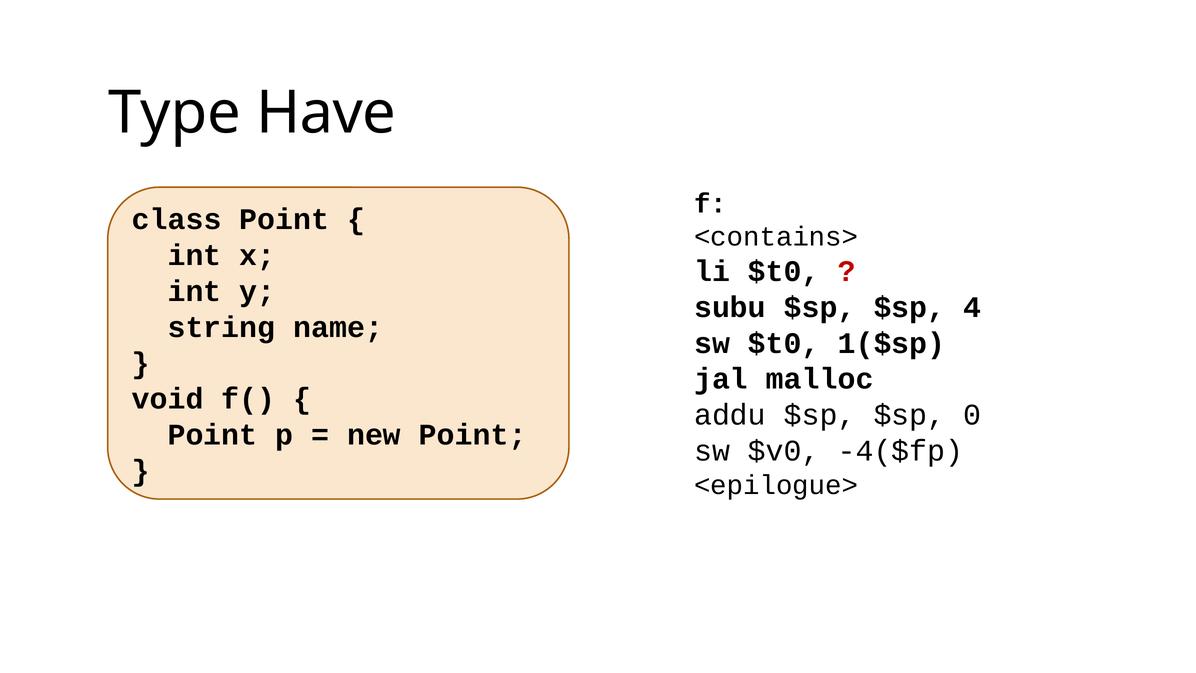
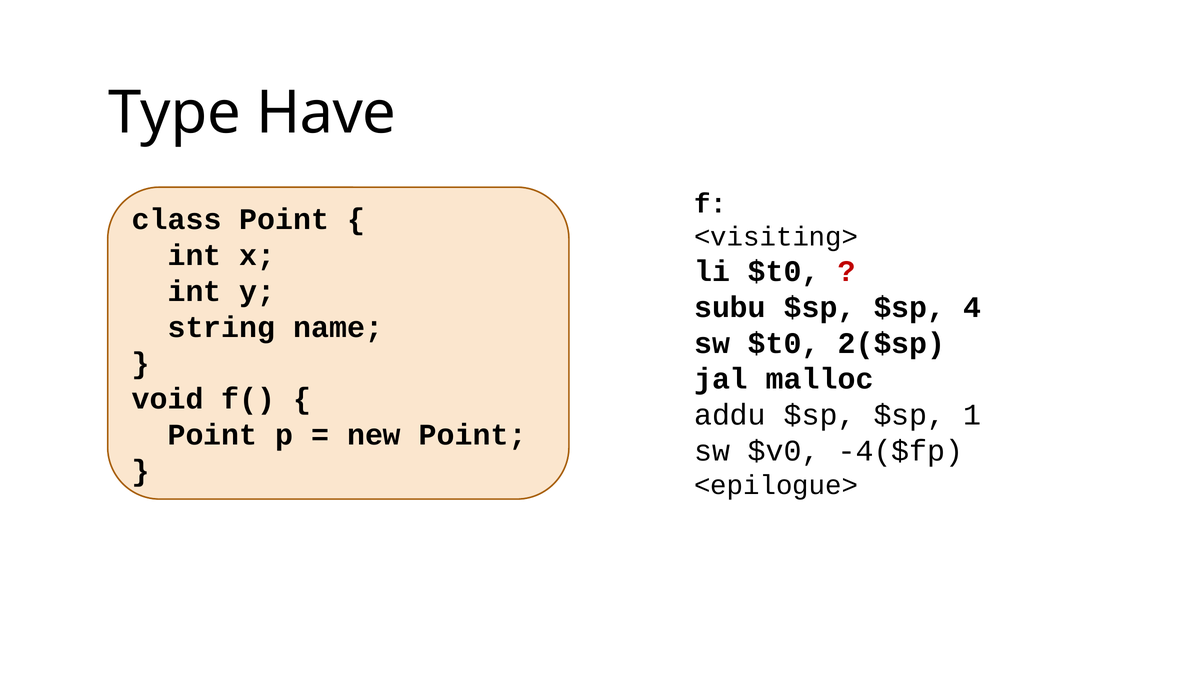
<contains>: <contains> -> <visiting>
1($sp: 1($sp -> 2($sp
0: 0 -> 1
